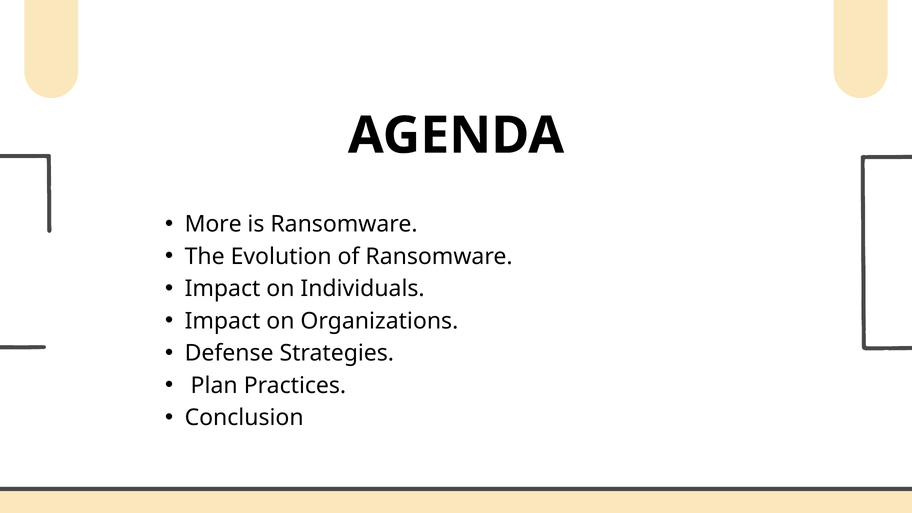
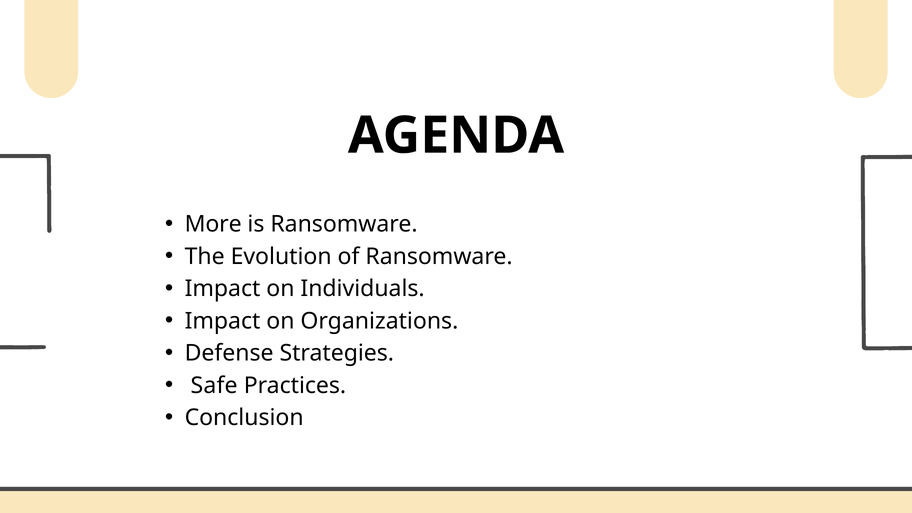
Plan: Plan -> Safe
